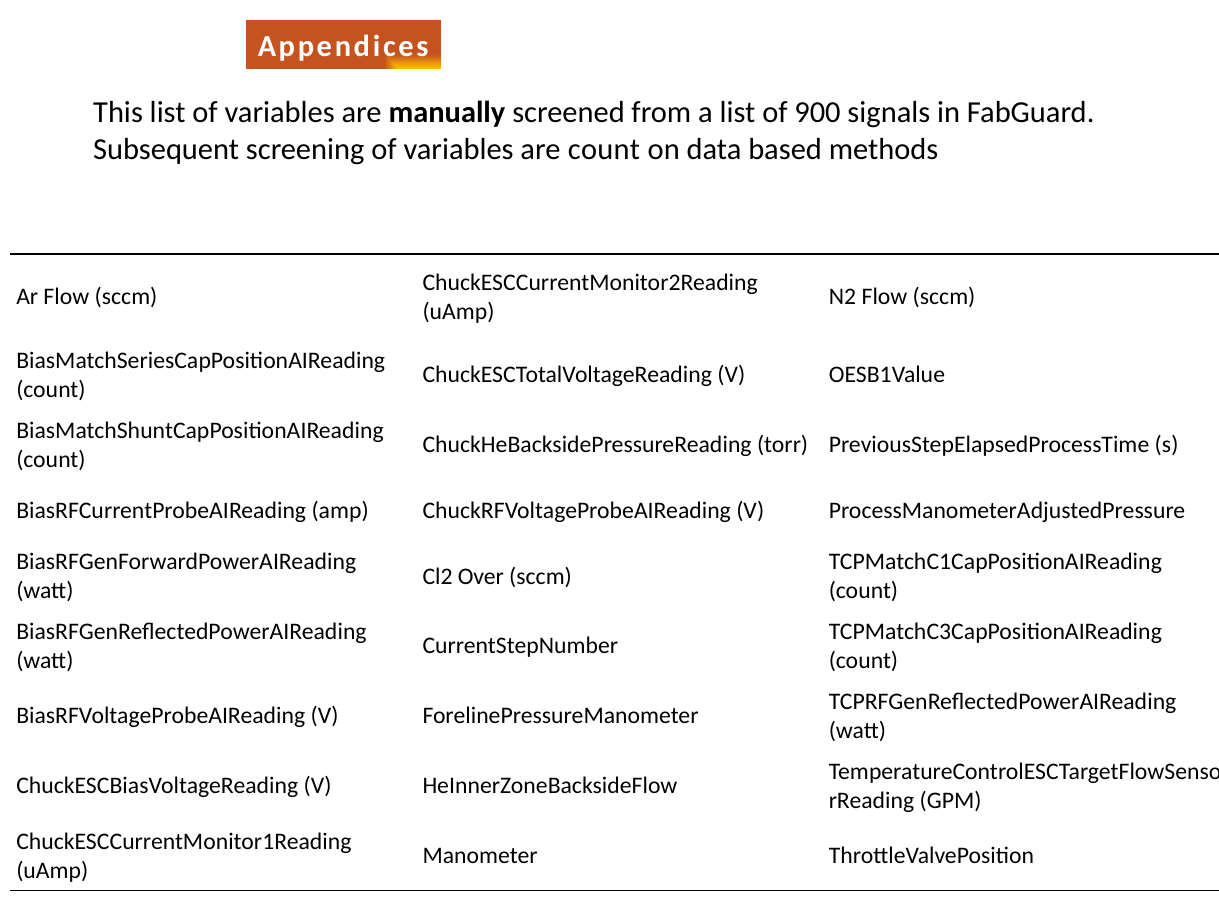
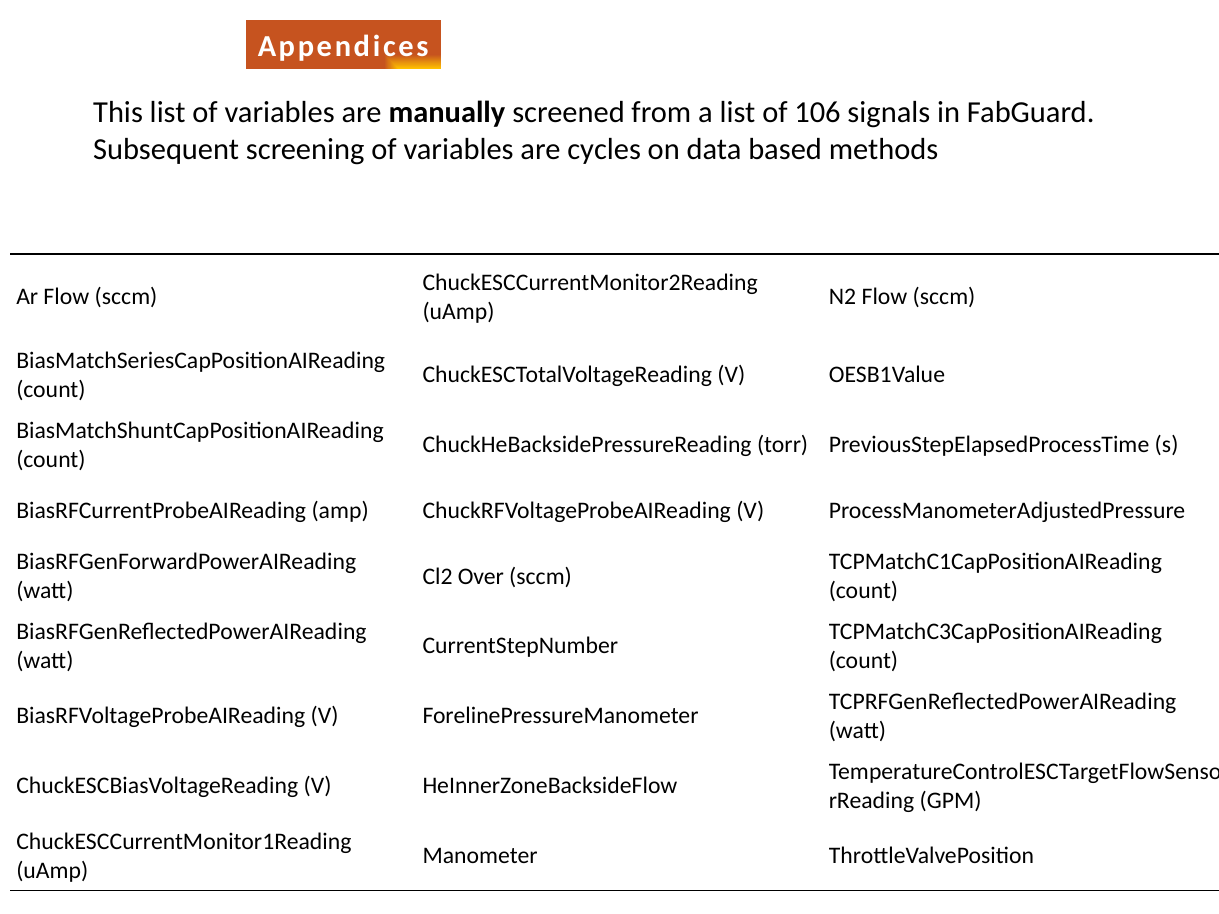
900: 900 -> 106
are count: count -> cycles
